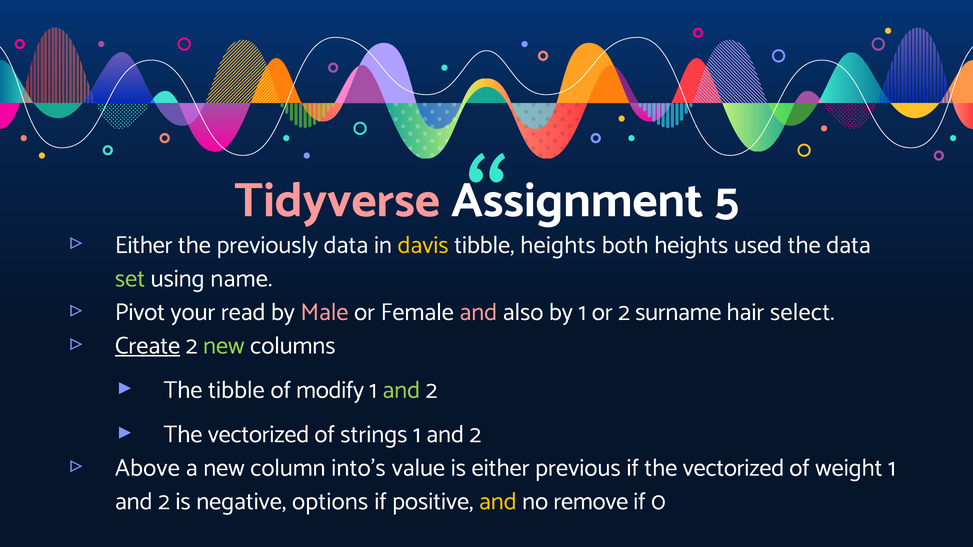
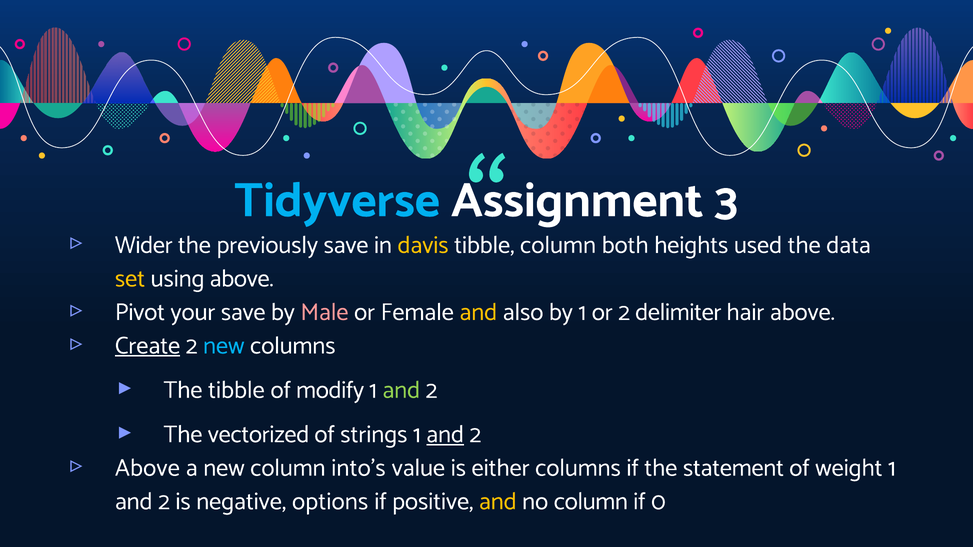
Tidyverse colour: pink -> light blue
5: 5 -> 3
Either at (144, 245): Either -> Wider
previously data: data -> save
heights at (558, 245): heights -> column
set colour: light green -> yellow
using name: name -> above
your read: read -> save
and at (478, 312) colour: pink -> yellow
surname: surname -> delimiter
hair select: select -> above
new at (224, 346) colour: light green -> light blue
and at (445, 434) underline: none -> present
either previous: previous -> columns
if the vectorized: vectorized -> statement
no remove: remove -> column
